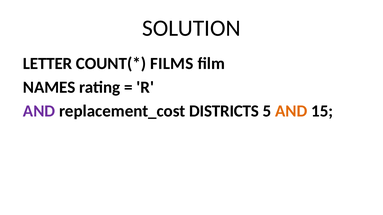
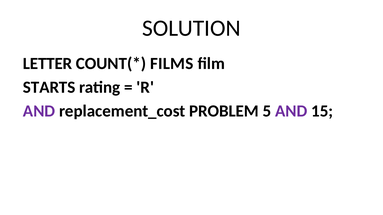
NAMES: NAMES -> STARTS
DISTRICTS: DISTRICTS -> PROBLEM
AND at (291, 111) colour: orange -> purple
